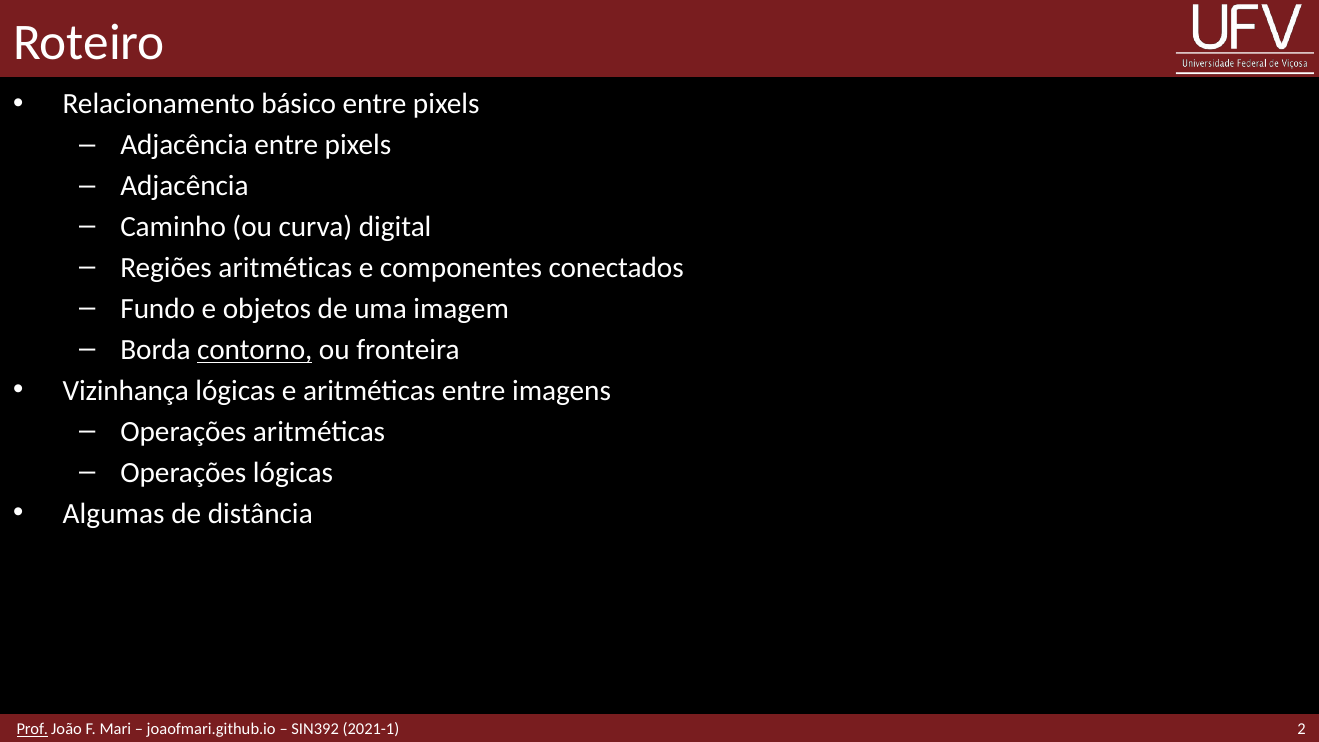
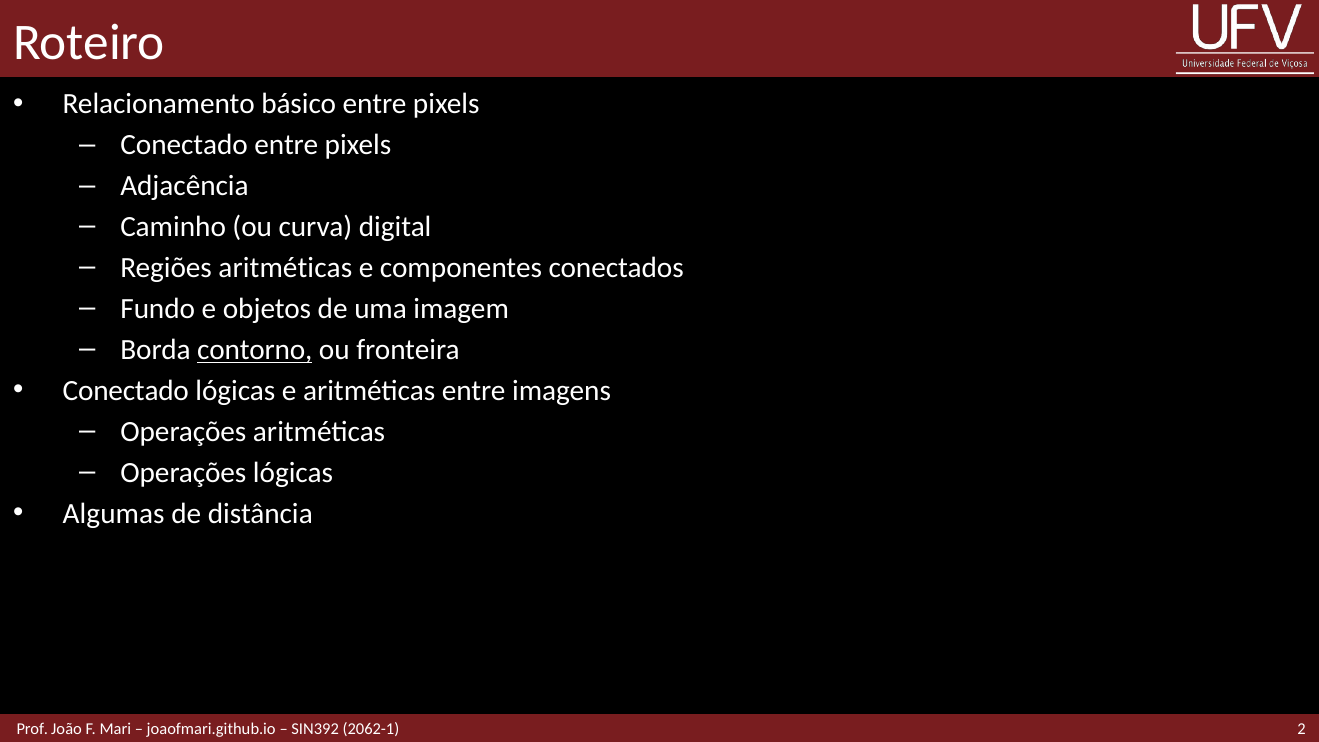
Adjacência at (184, 145): Adjacência -> Conectado
Vizinhança at (126, 391): Vizinhança -> Conectado
Prof underline: present -> none
2021-1: 2021-1 -> 2062-1
